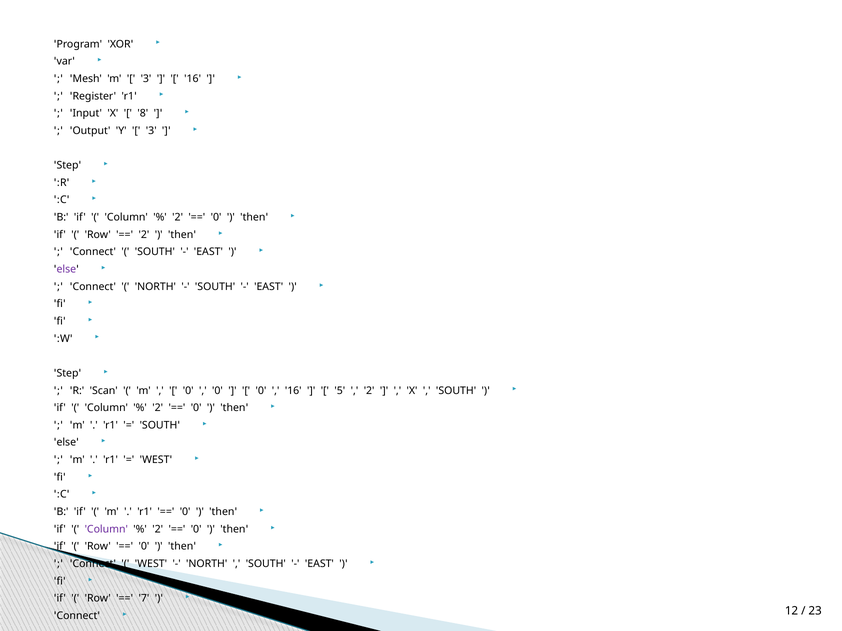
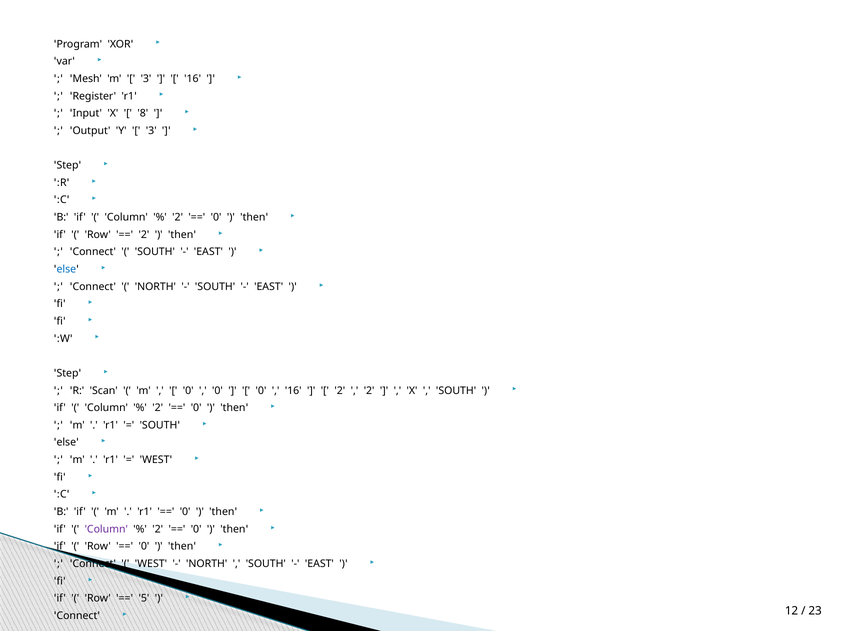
else at (66, 269) colour: purple -> blue
5 at (340, 391): 5 -> 2
7: 7 -> 5
